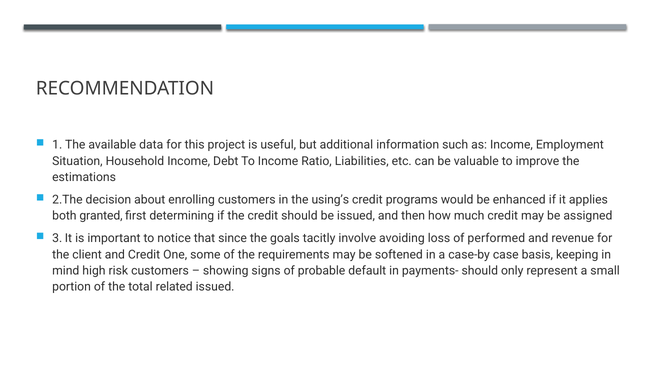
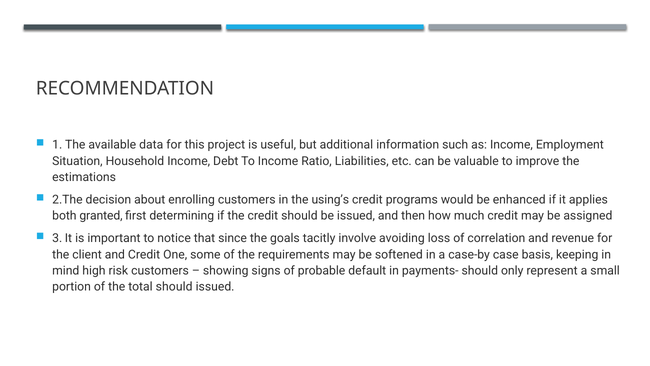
performed: performed -> correlation
total related: related -> should
